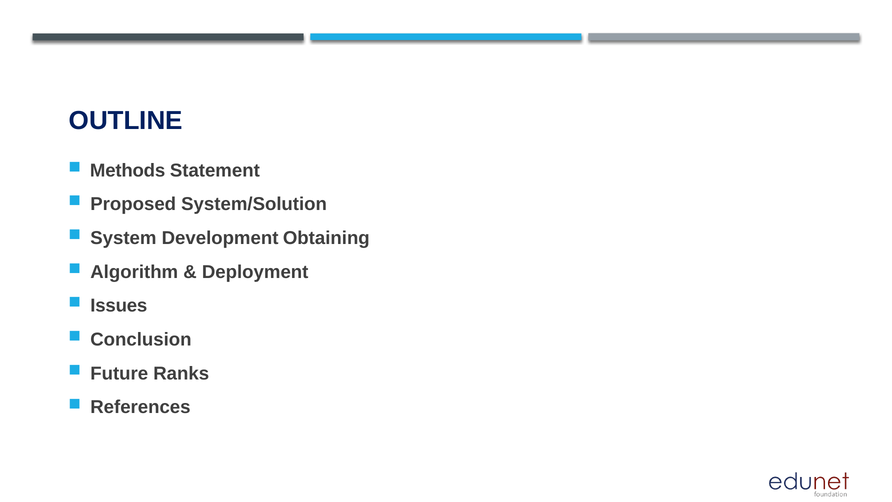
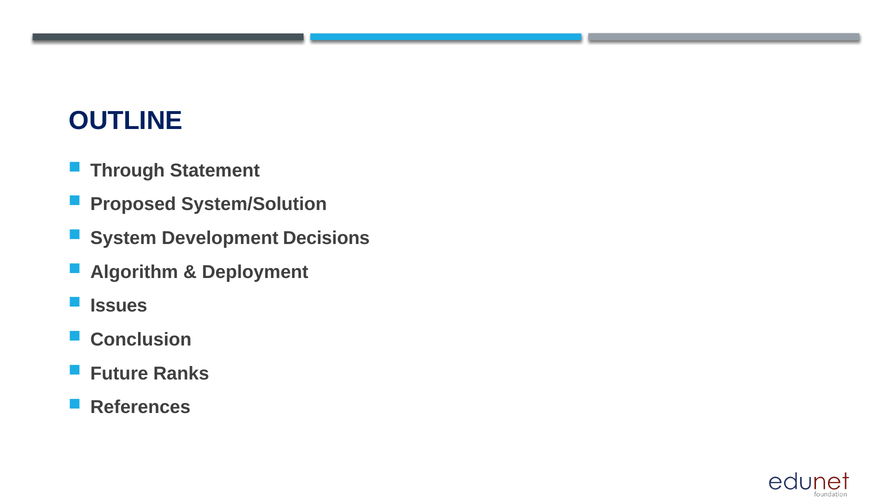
Methods: Methods -> Through
Obtaining: Obtaining -> Decisions
